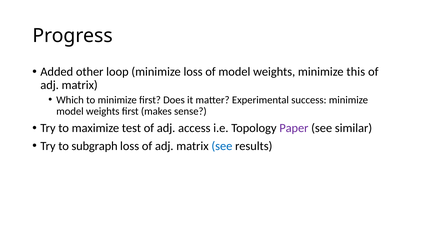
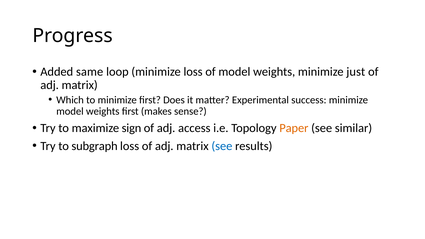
other: other -> same
this: this -> just
test: test -> sign
Paper colour: purple -> orange
